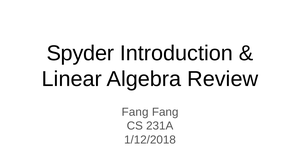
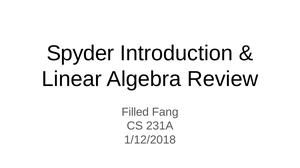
Fang at (135, 112): Fang -> Filled
